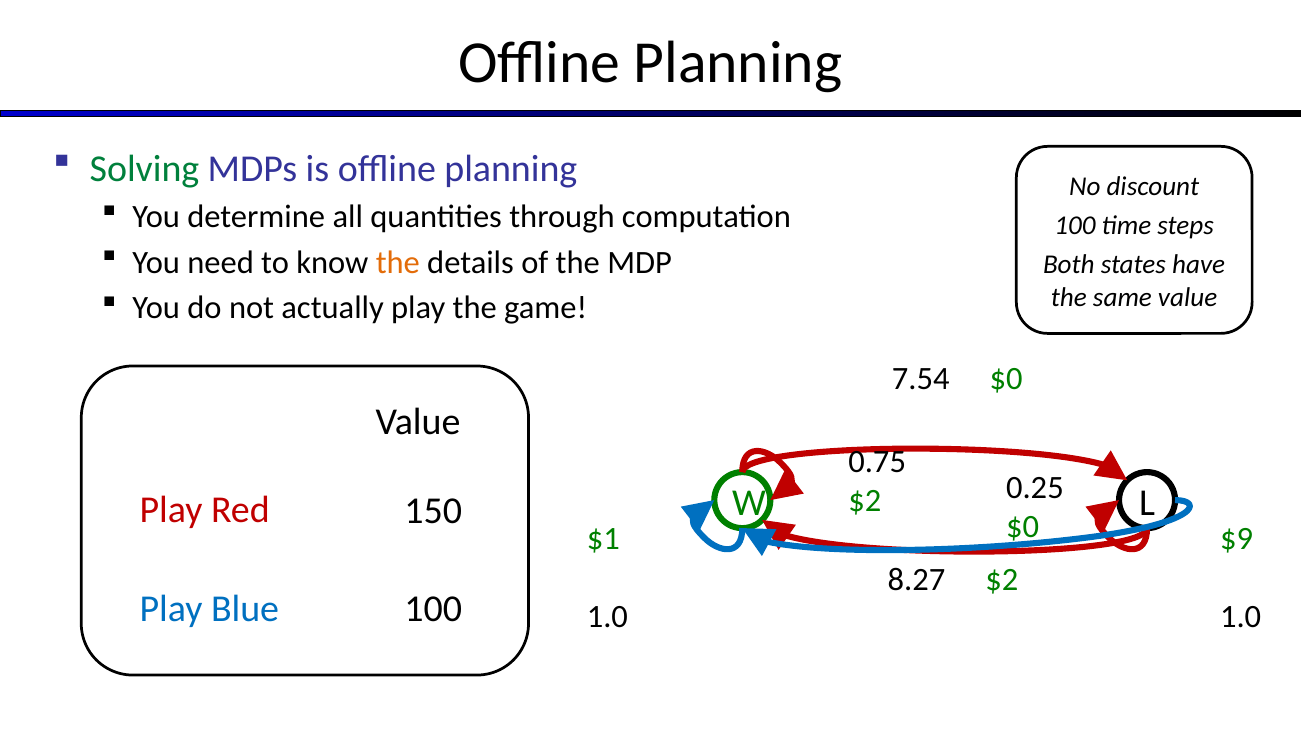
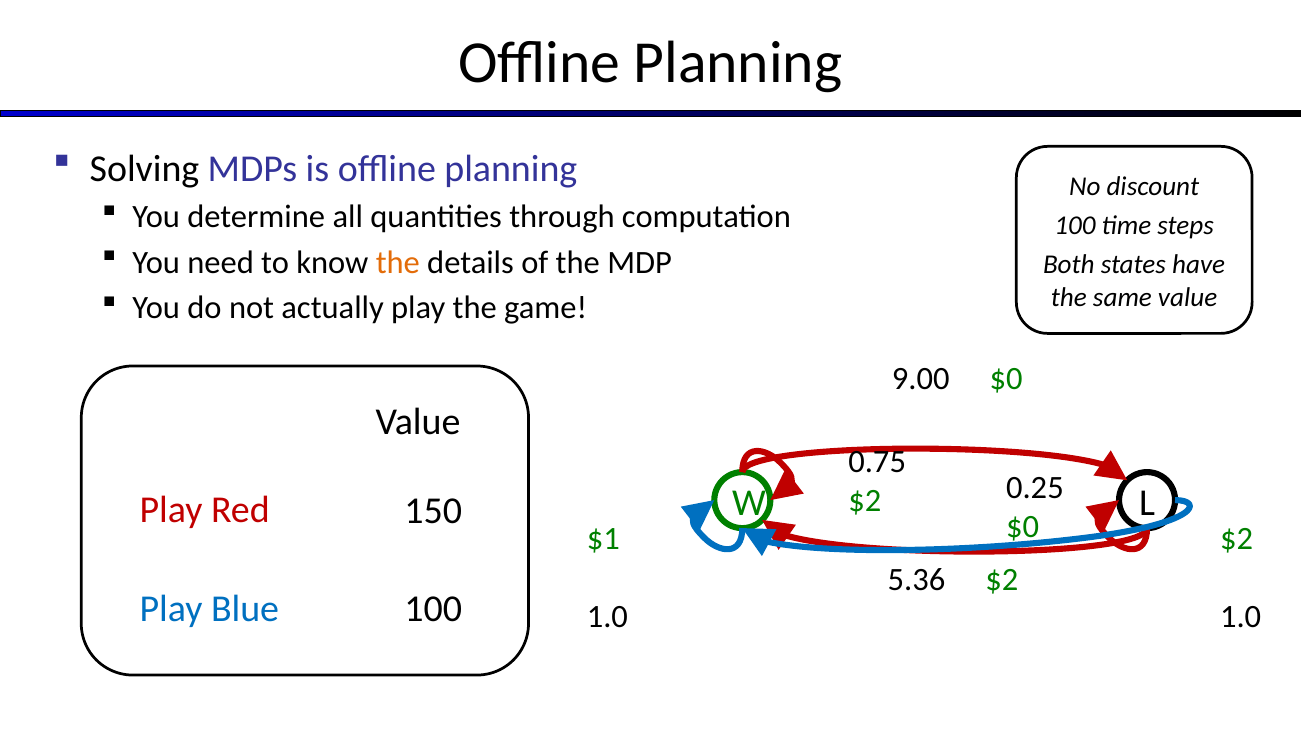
Solving colour: green -> black
7.54: 7.54 -> 9.00
$9 at (1237, 539): $9 -> $2
8.27: 8.27 -> 5.36
